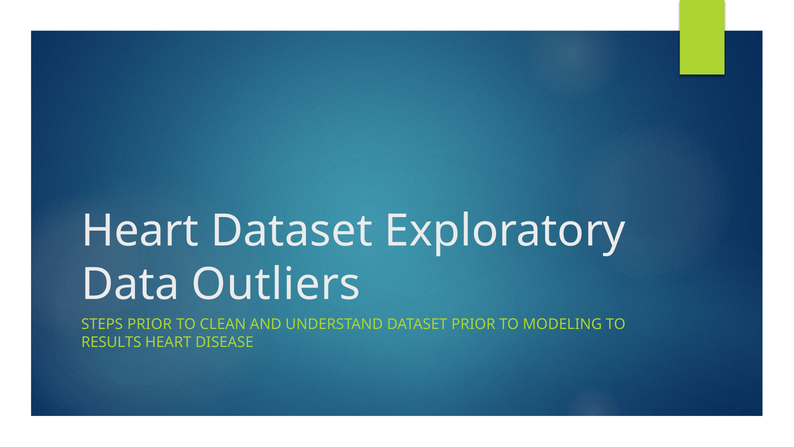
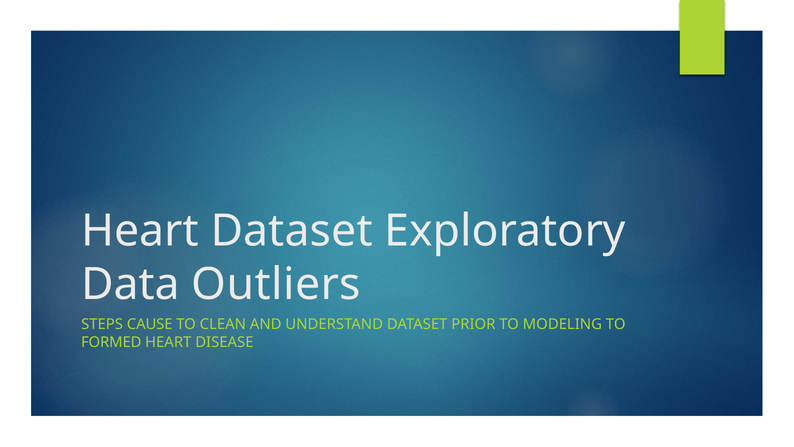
STEPS PRIOR: PRIOR -> CAUSE
RESULTS: RESULTS -> FORMED
